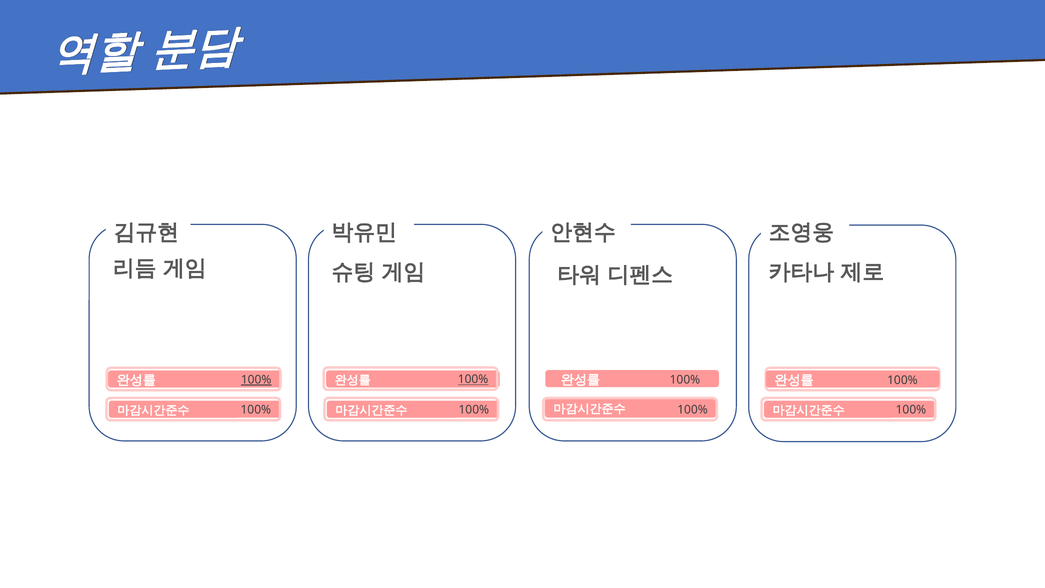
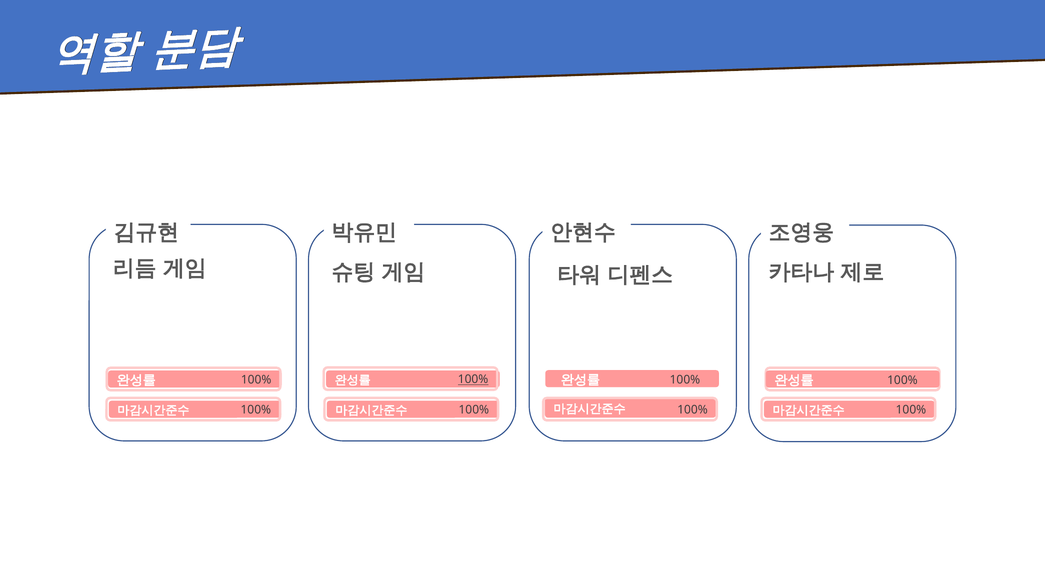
100% at (256, 380) underline: present -> none
